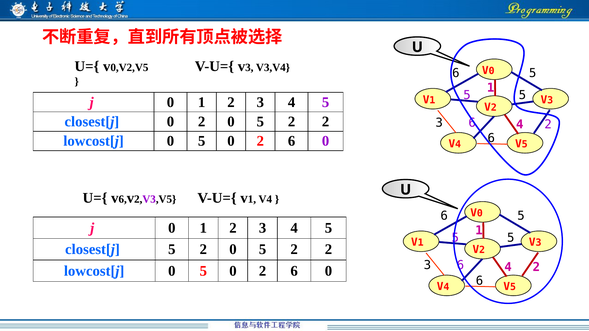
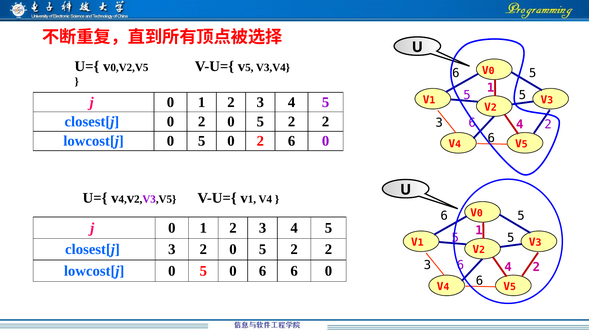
3 at (249, 67): 3 -> 5
6 at (123, 199): 6 -> 4
closest[j 5: 5 -> 3
2 at (263, 271): 2 -> 6
